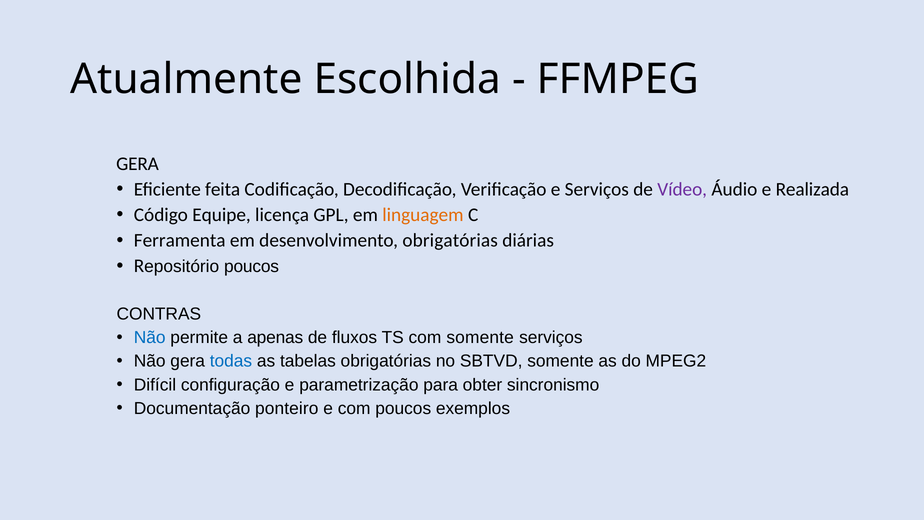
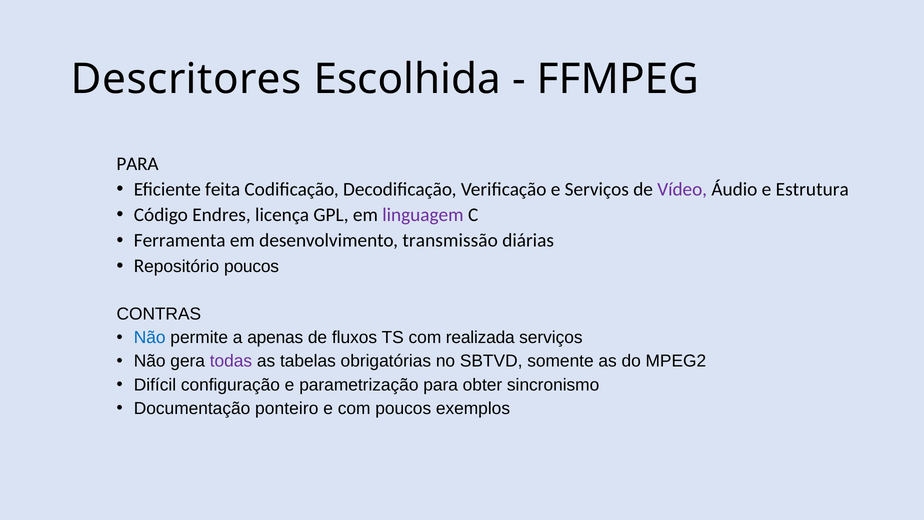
Atualmente: Atualmente -> Descritores
GERA at (138, 164): GERA -> PARA
Realizada: Realizada -> Estrutura
Equipe: Equipe -> Endres
linguagem colour: orange -> purple
desenvolvimento obrigatórias: obrigatórias -> transmissão
com somente: somente -> realizada
todas colour: blue -> purple
